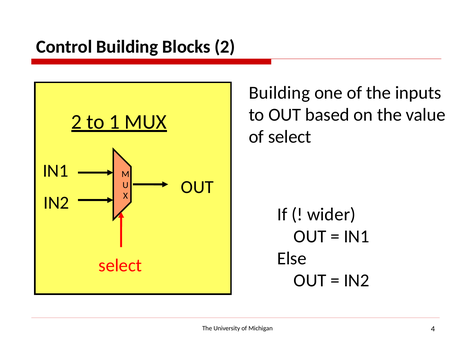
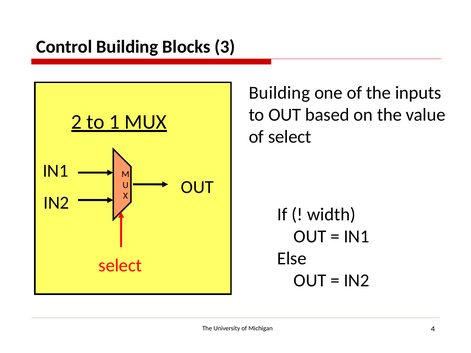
Blocks 2: 2 -> 3
wider: wider -> width
